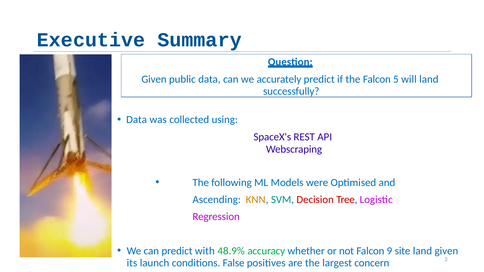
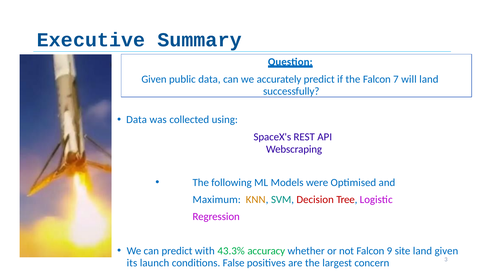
5: 5 -> 7
Ascending: Ascending -> Maximum
48.9%: 48.9% -> 43.3%
